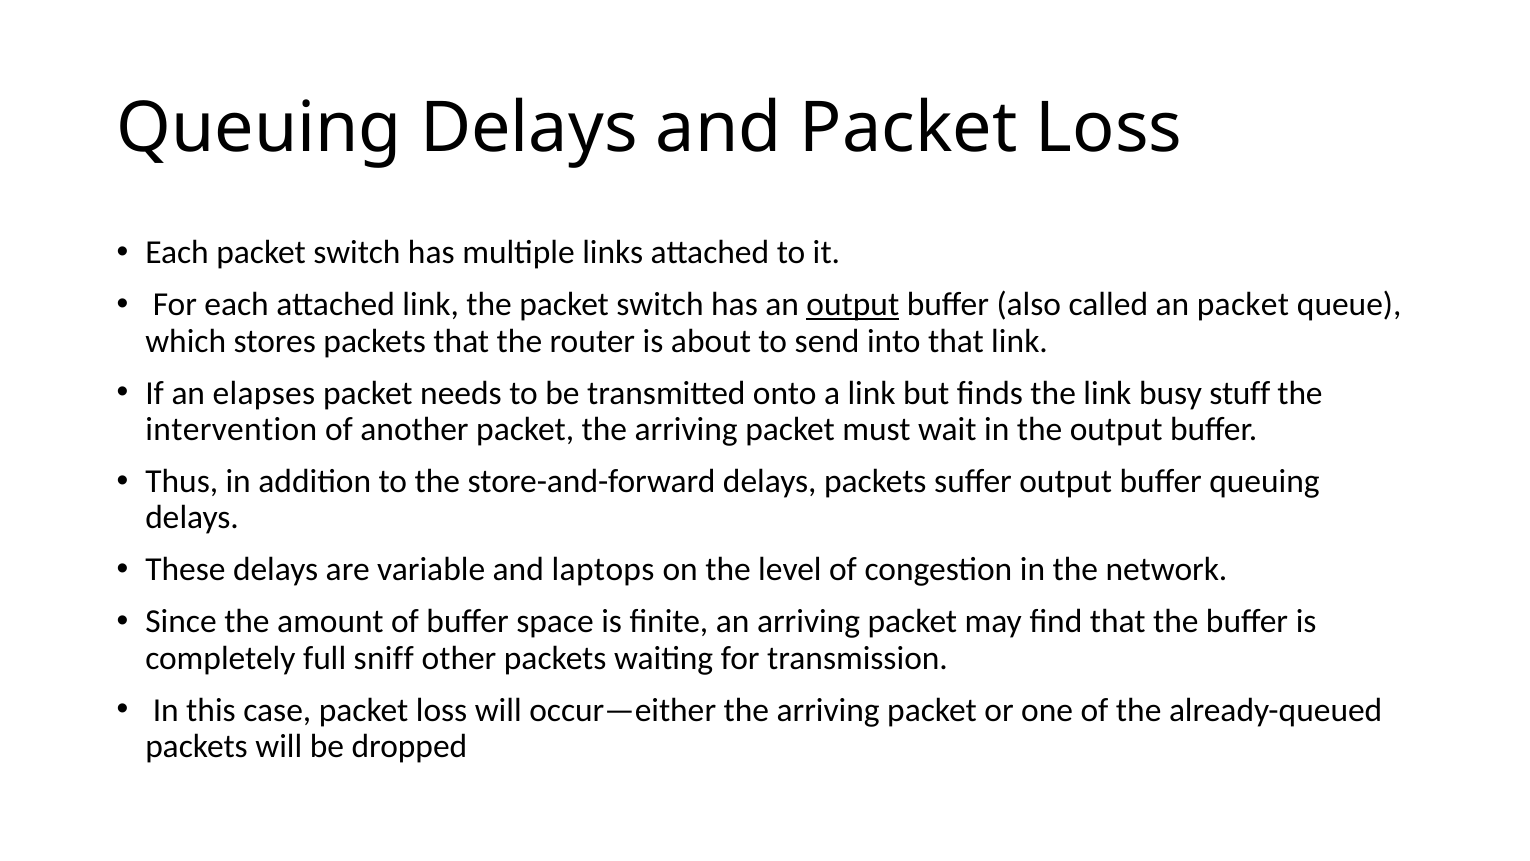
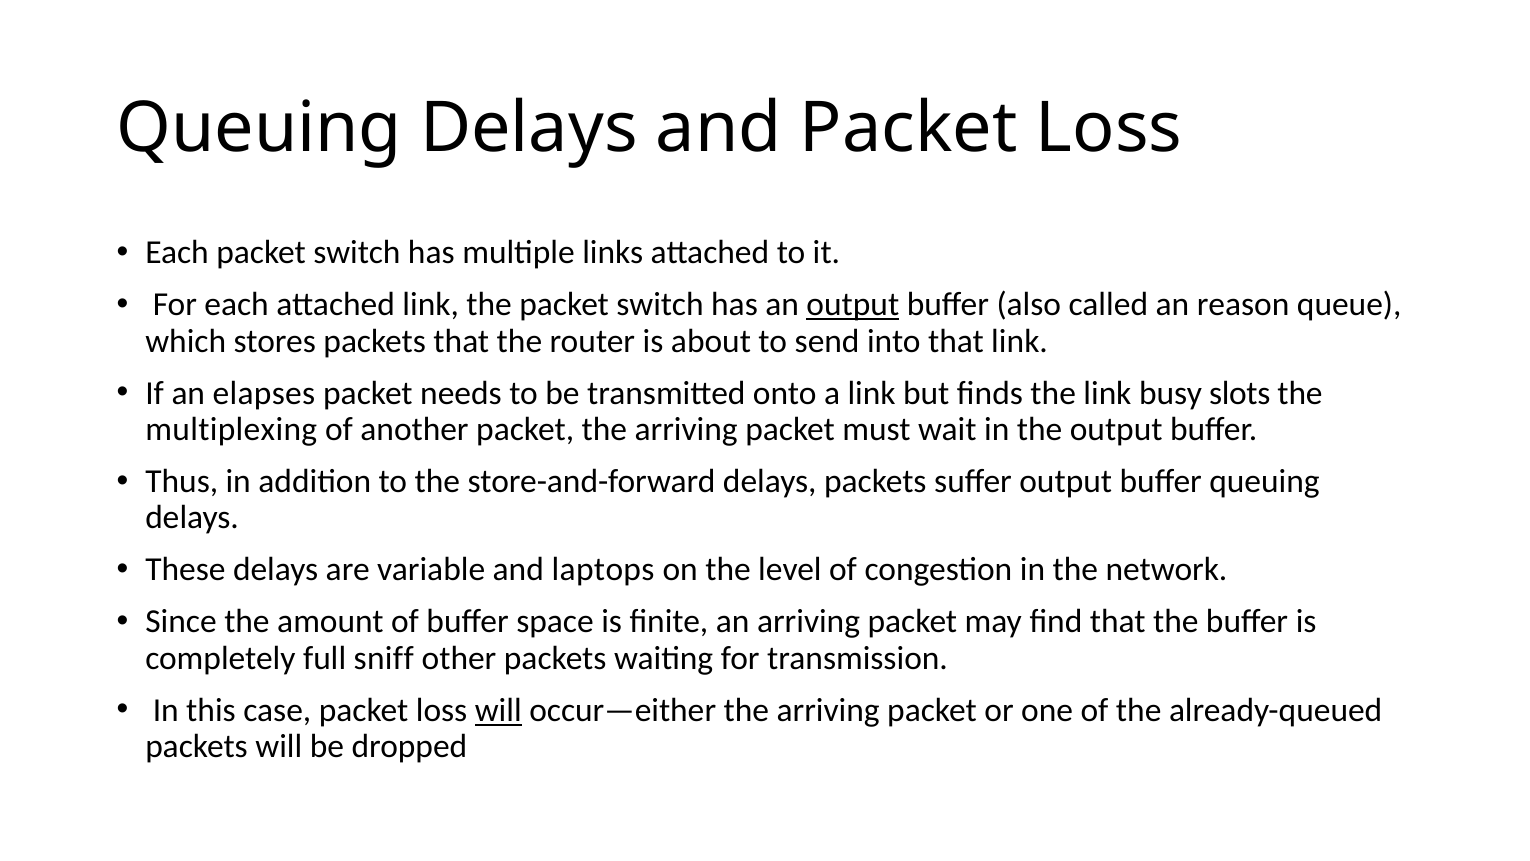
an packet: packet -> reason
stuff: stuff -> slots
intervention: intervention -> multiplexing
will at (498, 710) underline: none -> present
